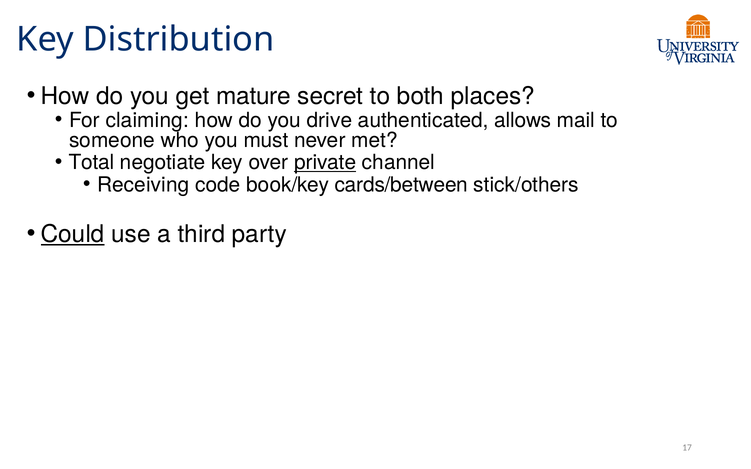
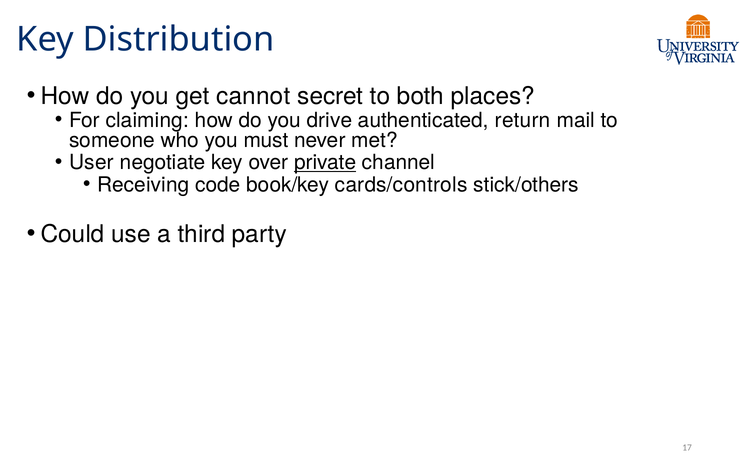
mature: mature -> cannot
allows: allows -> return
Total: Total -> User
cards/between: cards/between -> cards/controls
Could underline: present -> none
